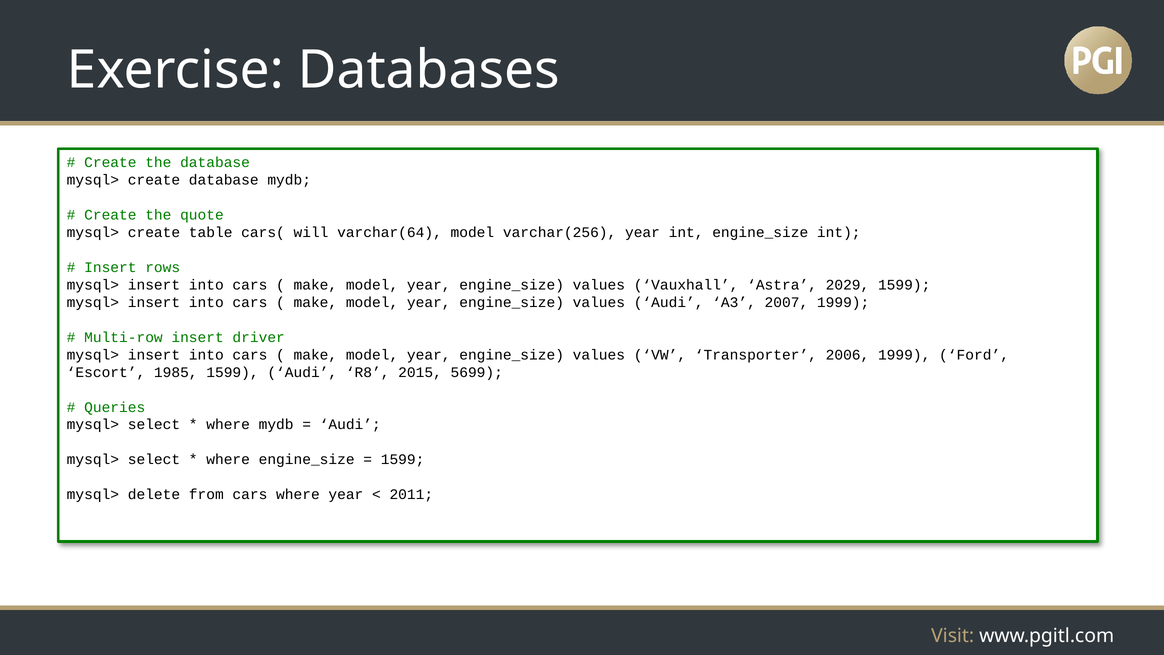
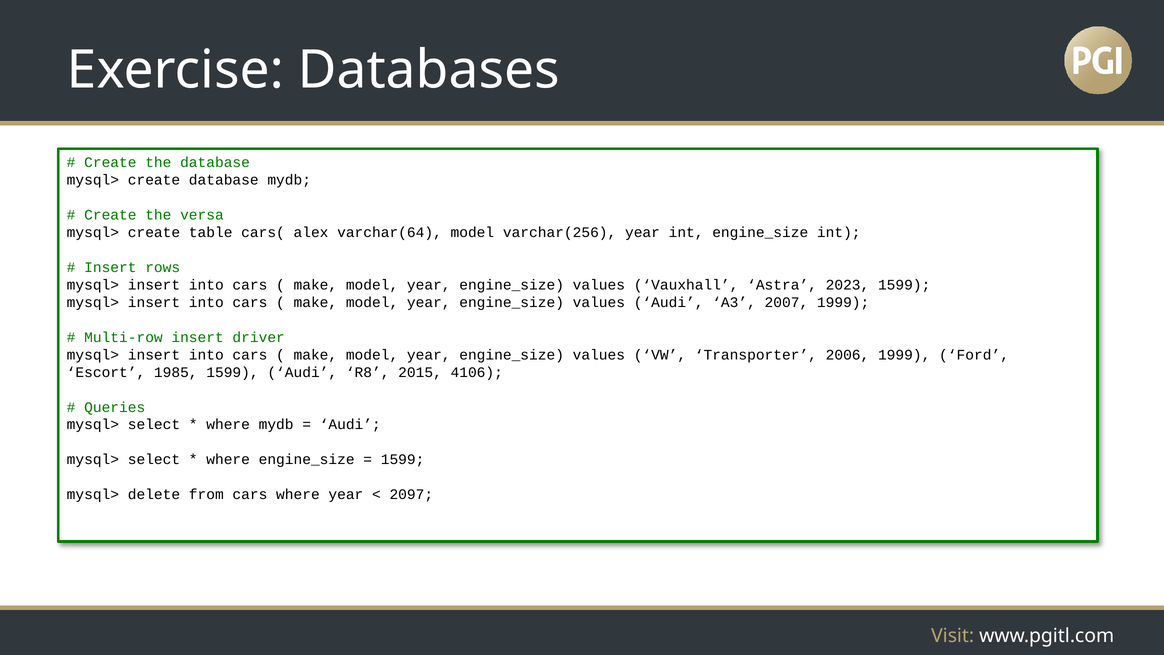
quote: quote -> versa
will: will -> alex
2029: 2029 -> 2023
5699: 5699 -> 4106
2011: 2011 -> 2097
